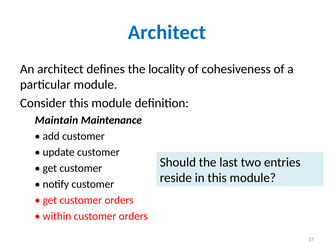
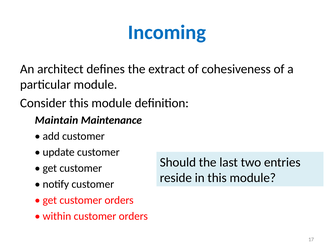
Architect at (167, 32): Architect -> Incoming
locality: locality -> extract
